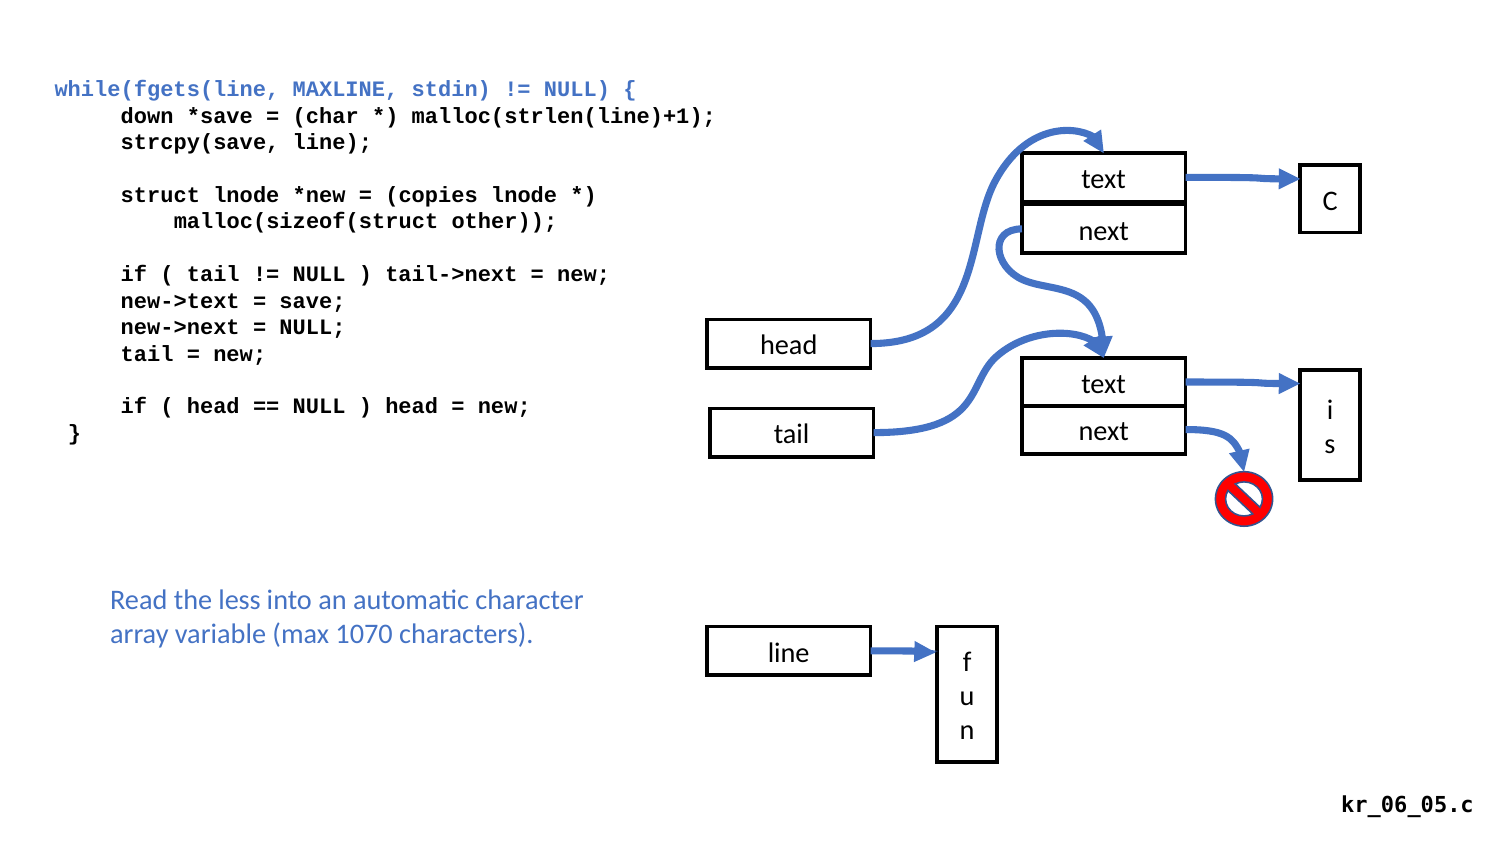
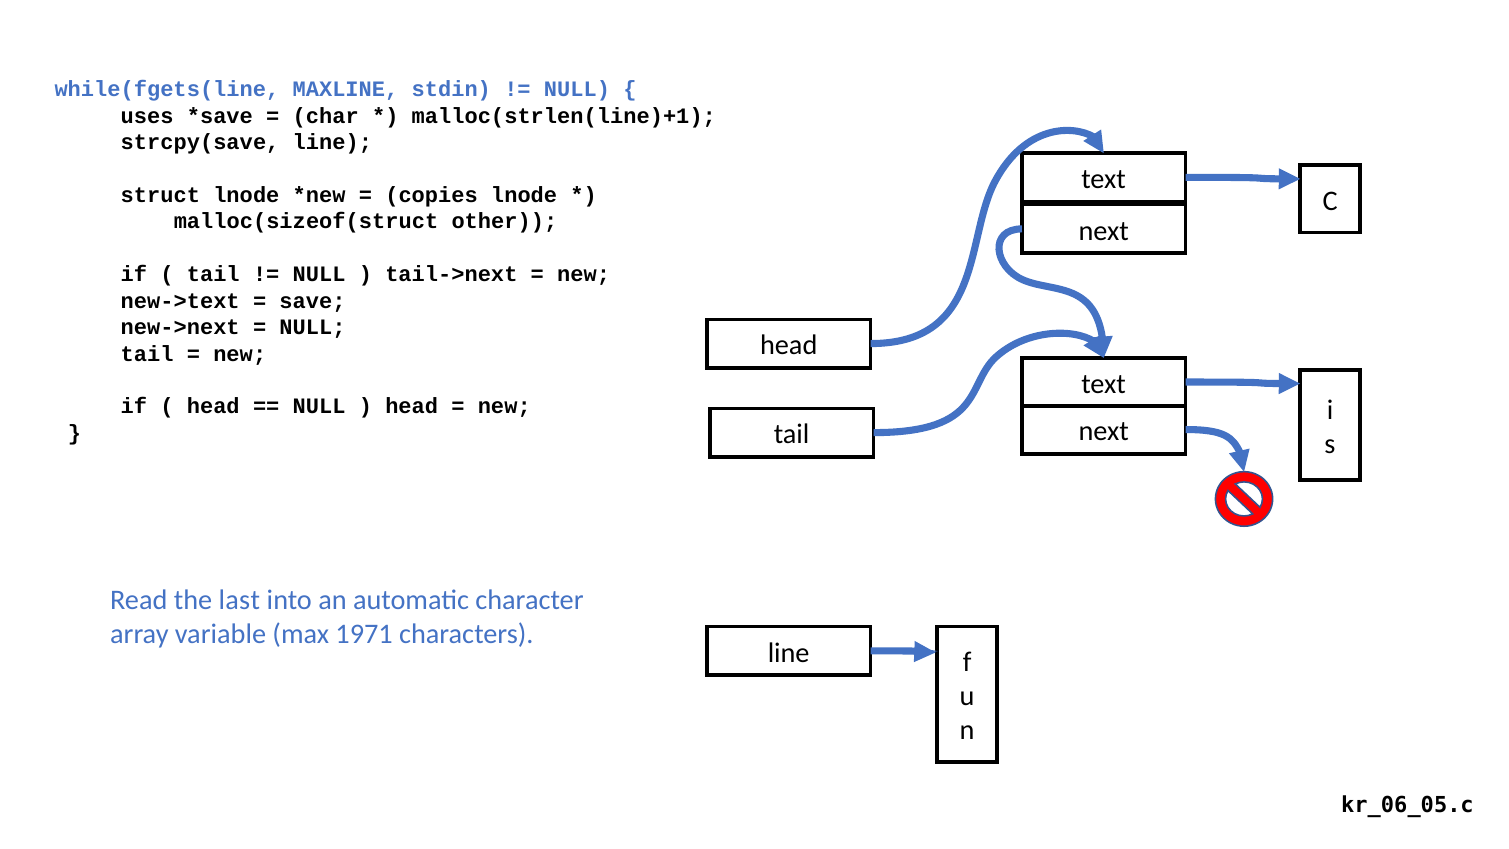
down: down -> uses
less: less -> last
1070: 1070 -> 1971
